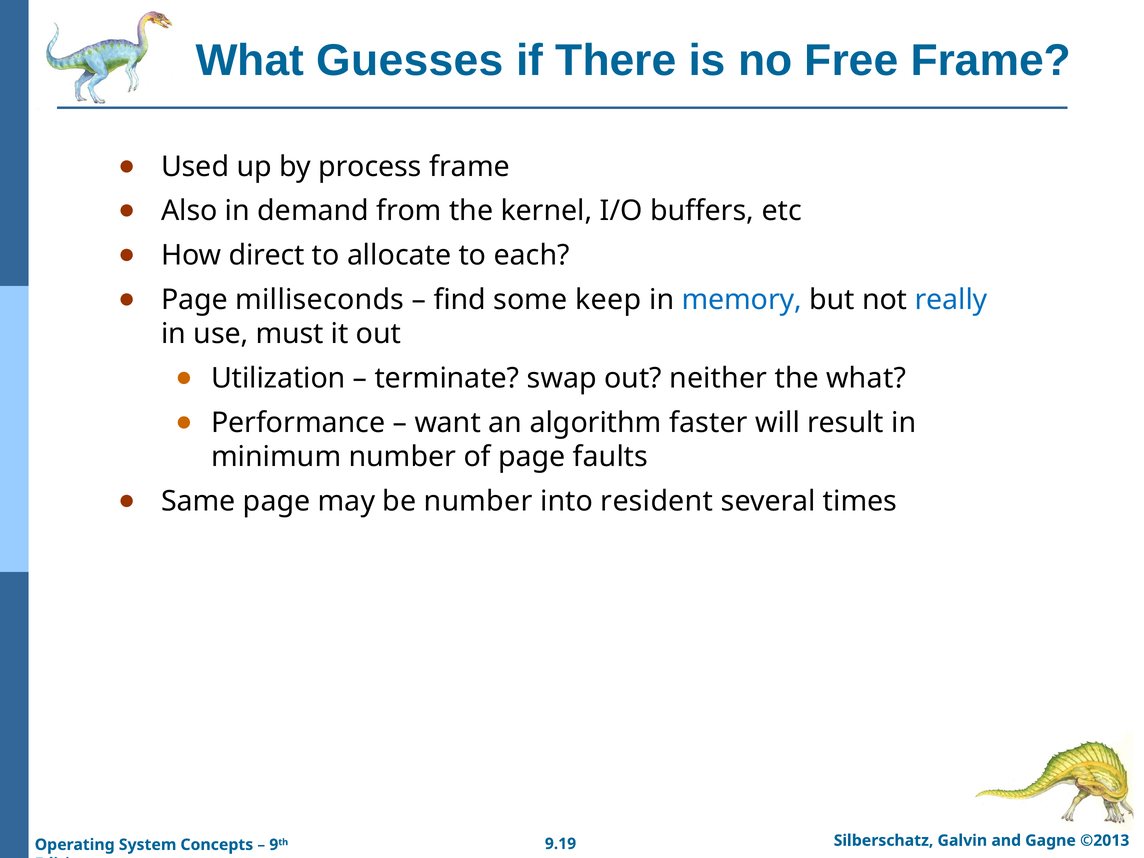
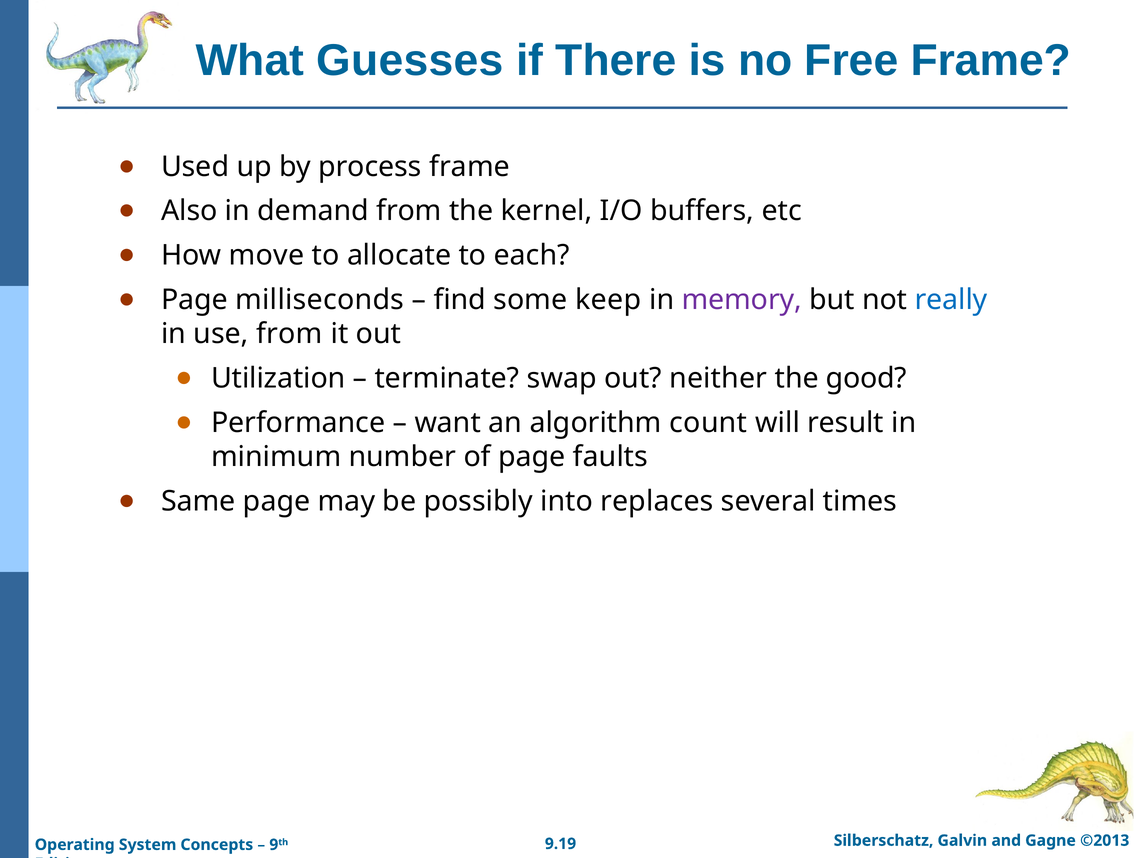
direct: direct -> move
memory colour: blue -> purple
use must: must -> from
the what: what -> good
faster: faster -> count
be number: number -> possibly
resident: resident -> replaces
